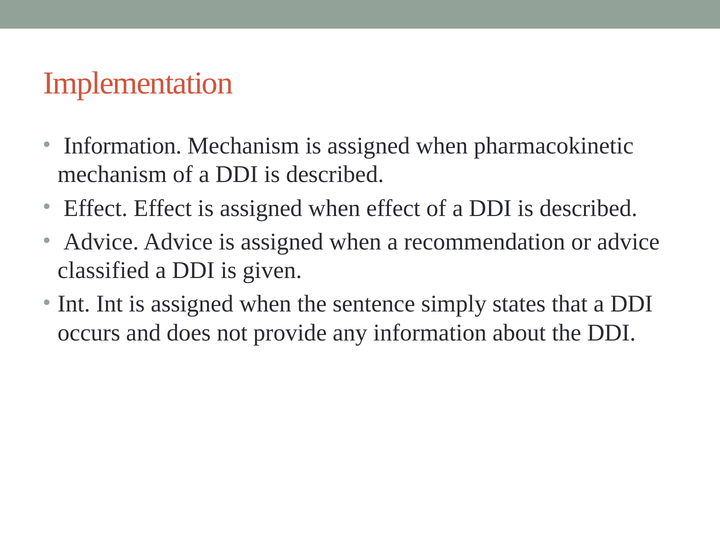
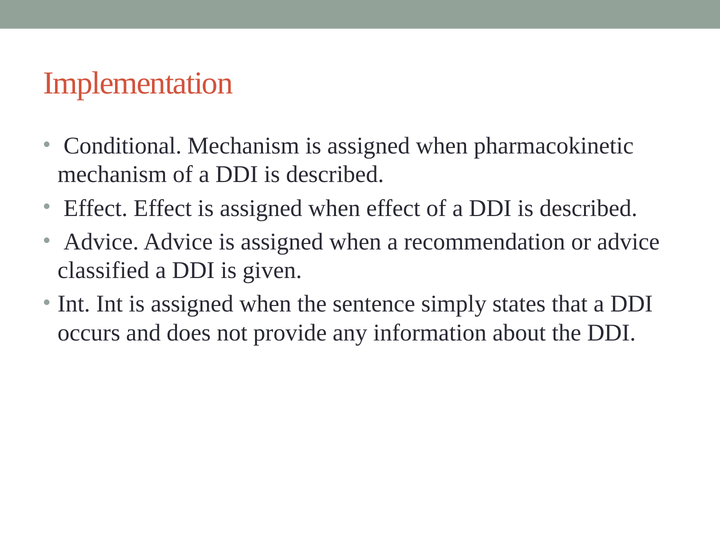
Information at (123, 146): Information -> Conditional
